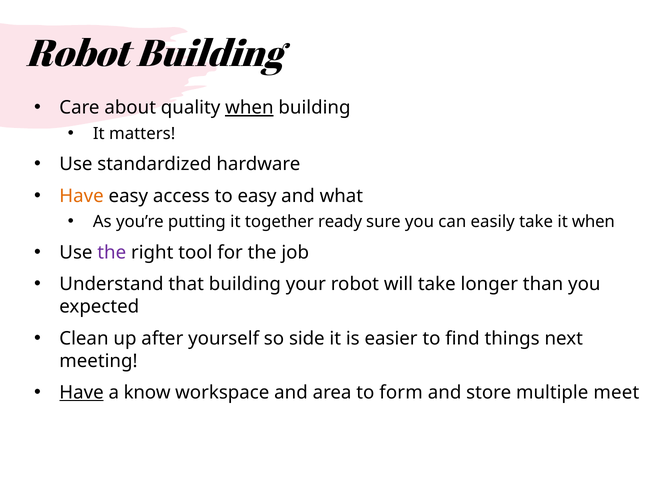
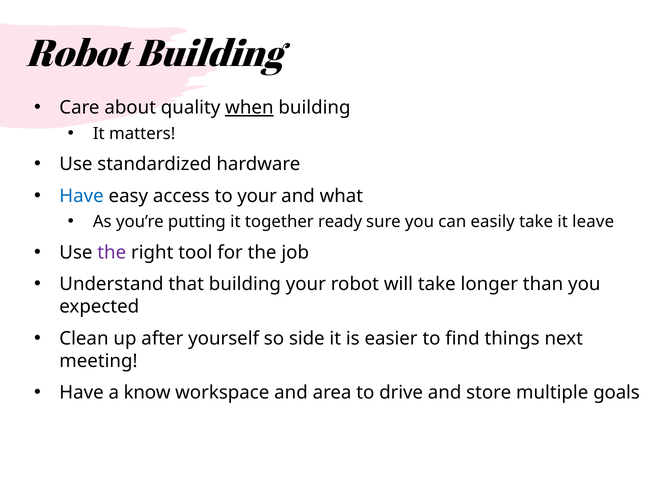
Have at (82, 196) colour: orange -> blue
to easy: easy -> your
it when: when -> leave
Have at (82, 393) underline: present -> none
form: form -> drive
meet: meet -> goals
